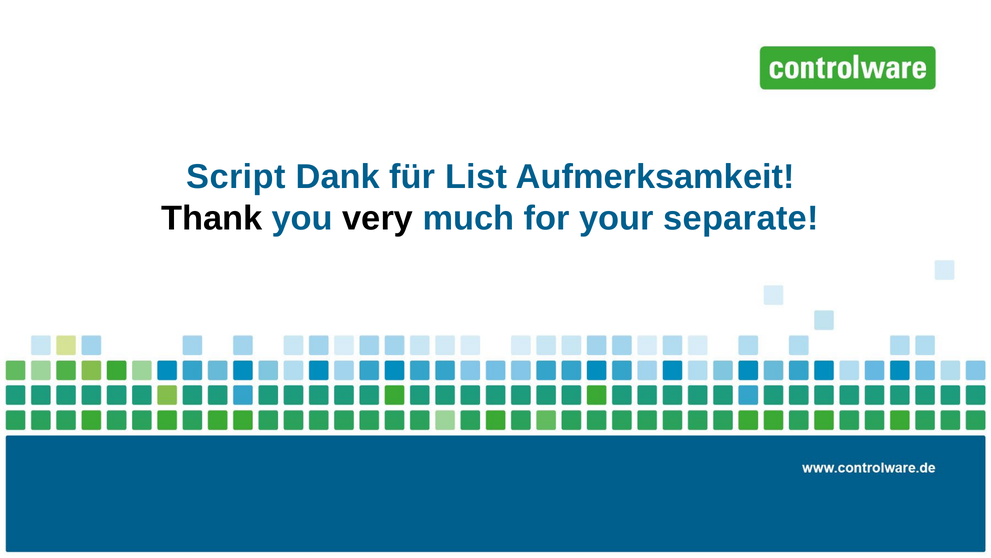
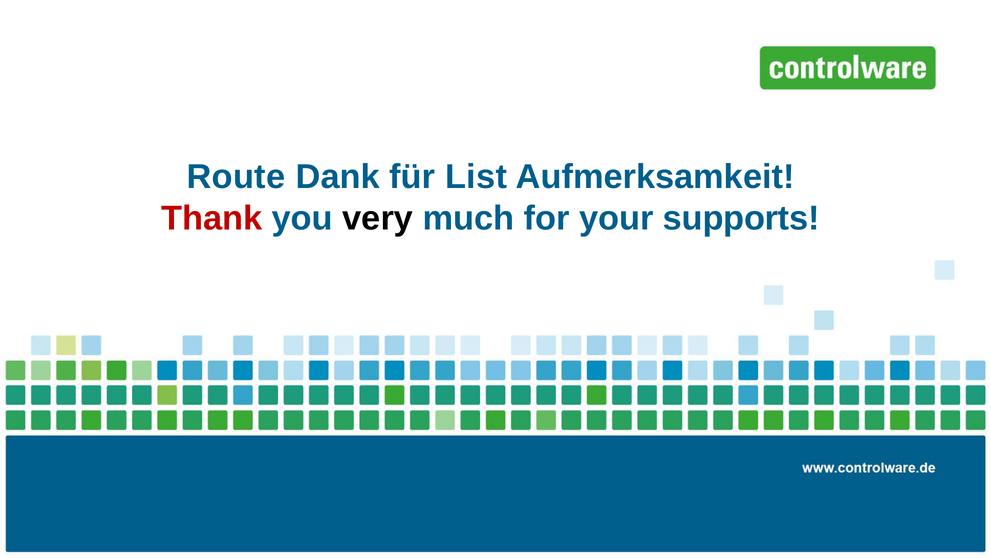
Script: Script -> Route
Thank colour: black -> red
separate: separate -> supports
